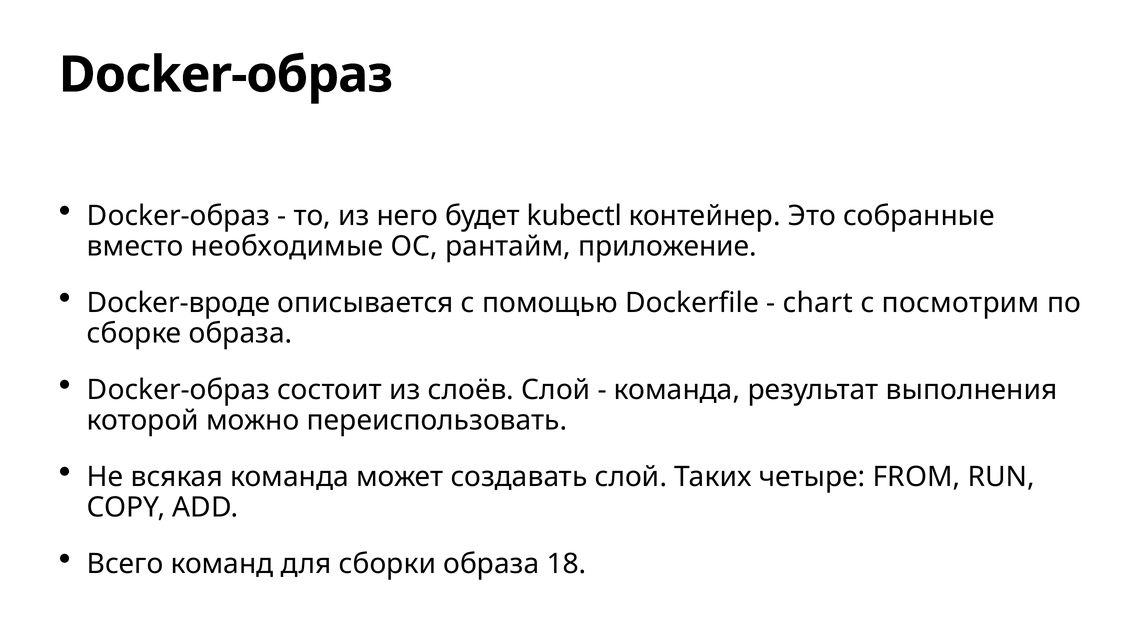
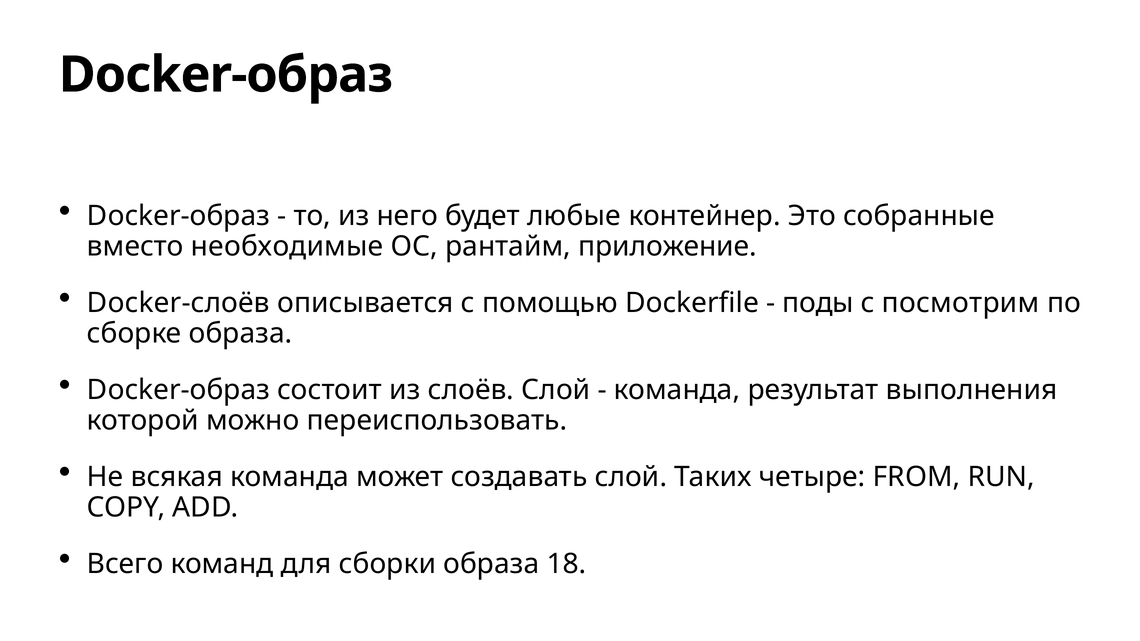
kubectl: kubectl -> любые
Docker-вроде: Docker-вроде -> Docker-слоёв
chart: chart -> поды
